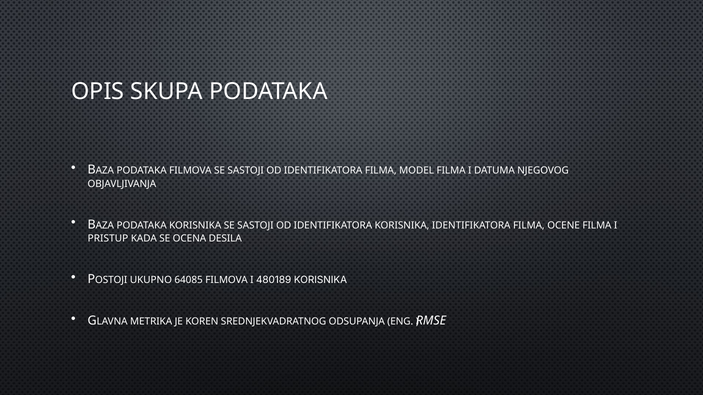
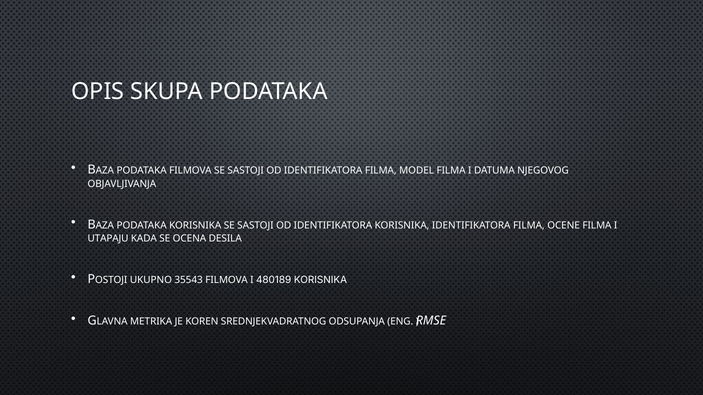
PRISTUP: PRISTUP -> UTAPAJU
64085: 64085 -> 35543
